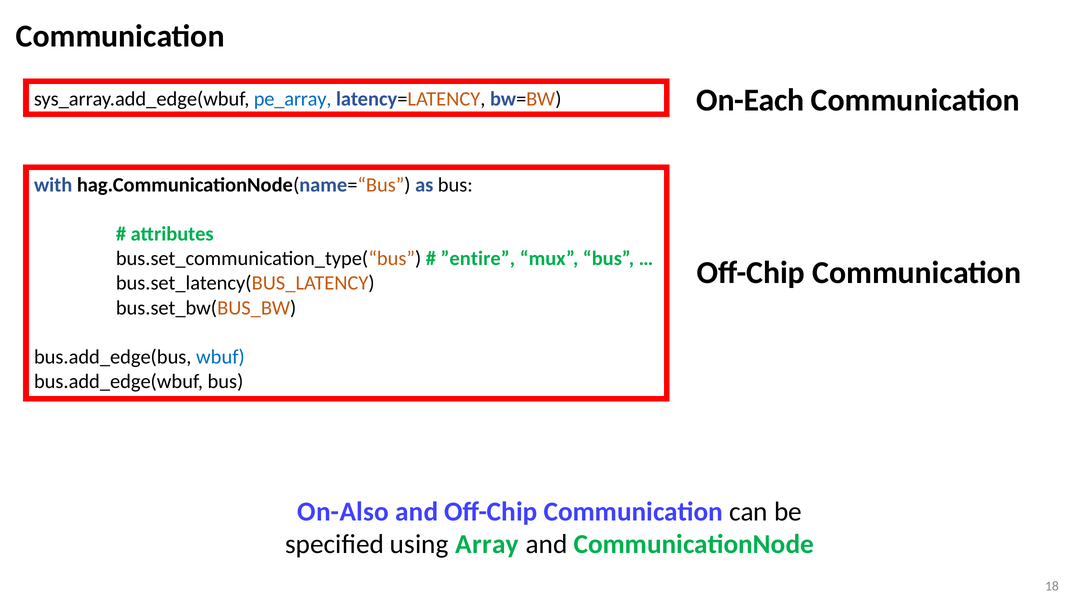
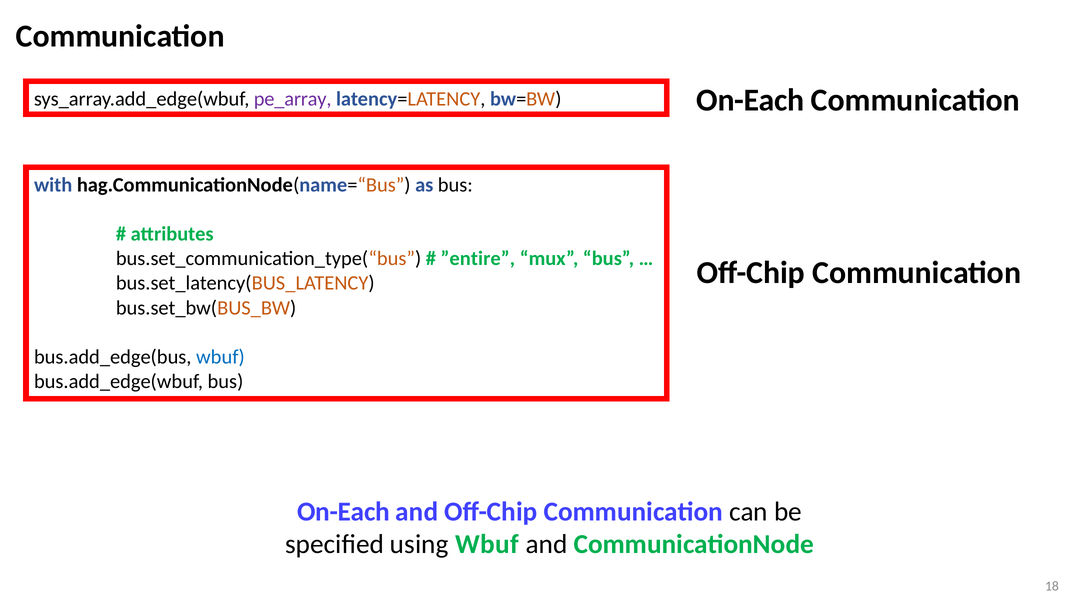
pe_array colour: blue -> purple
On-Also at (343, 512): On-Also -> On-Each
using Array: Array -> Wbuf
